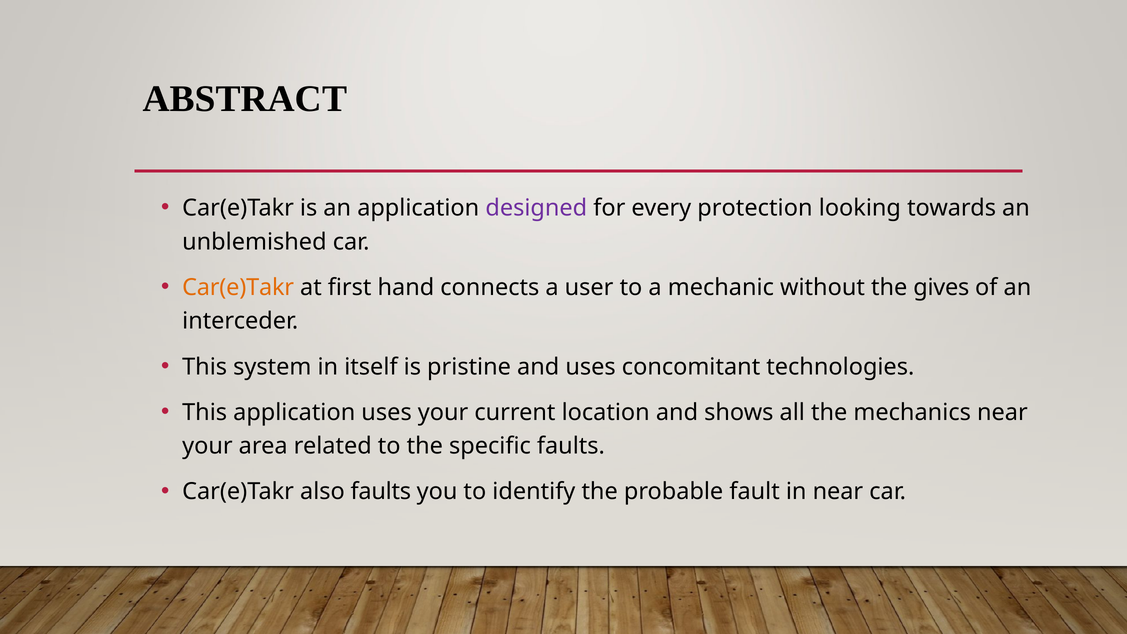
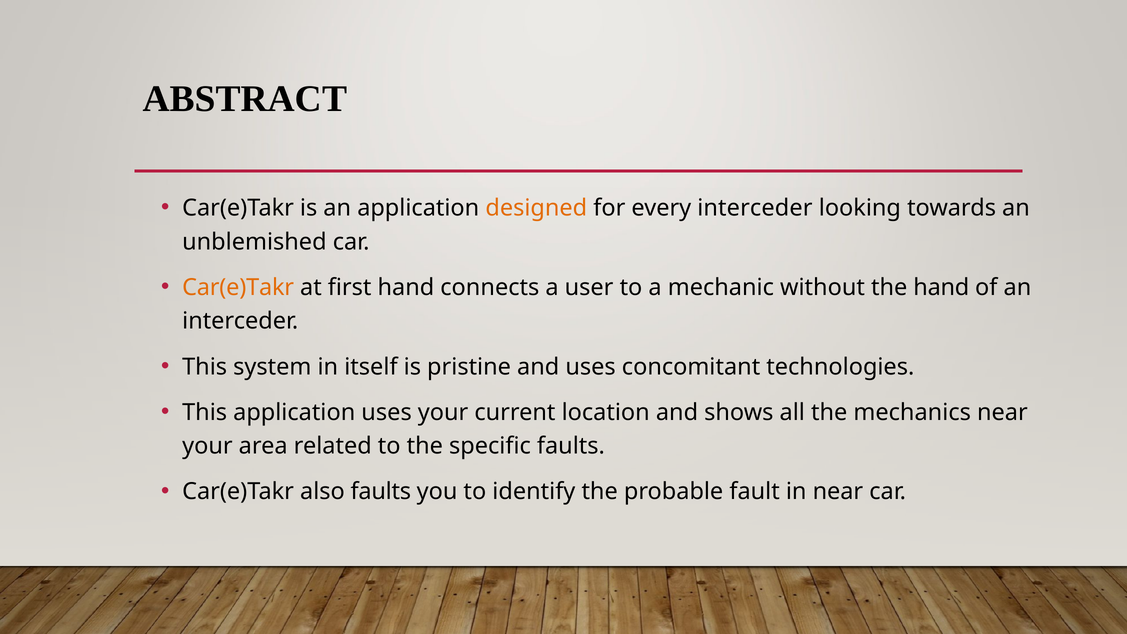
designed colour: purple -> orange
every protection: protection -> interceder
the gives: gives -> hand
